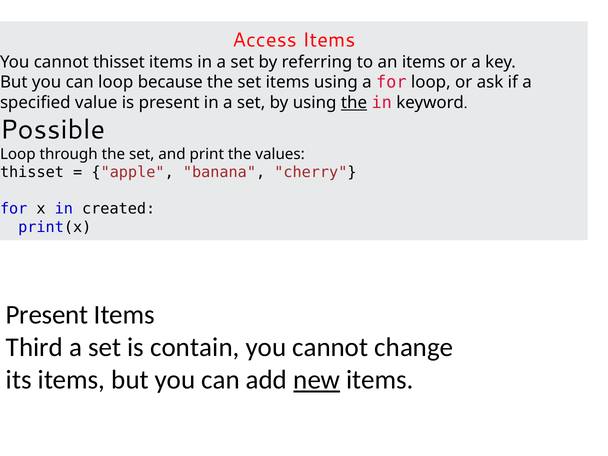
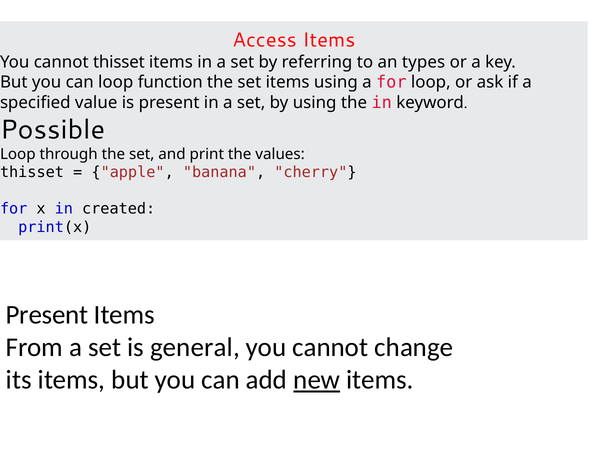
an items: items -> types
because: because -> function
the at (354, 103) underline: present -> none
Third: Third -> From
contain: contain -> general
